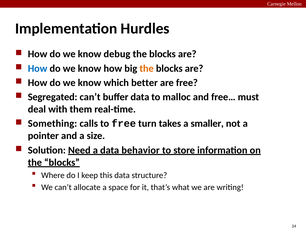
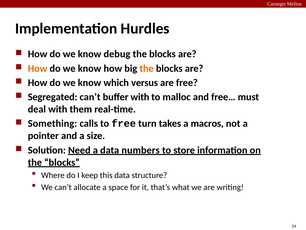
How at (38, 68) colour: blue -> orange
better: better -> versus
buffer data: data -> with
smaller: smaller -> macros
behavior: behavior -> numbers
